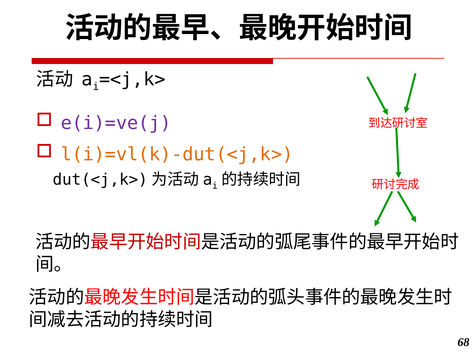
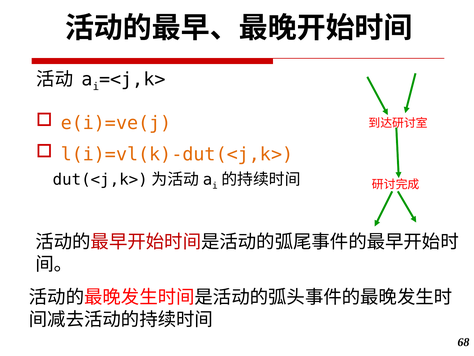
e(i)=ve(j colour: purple -> orange
